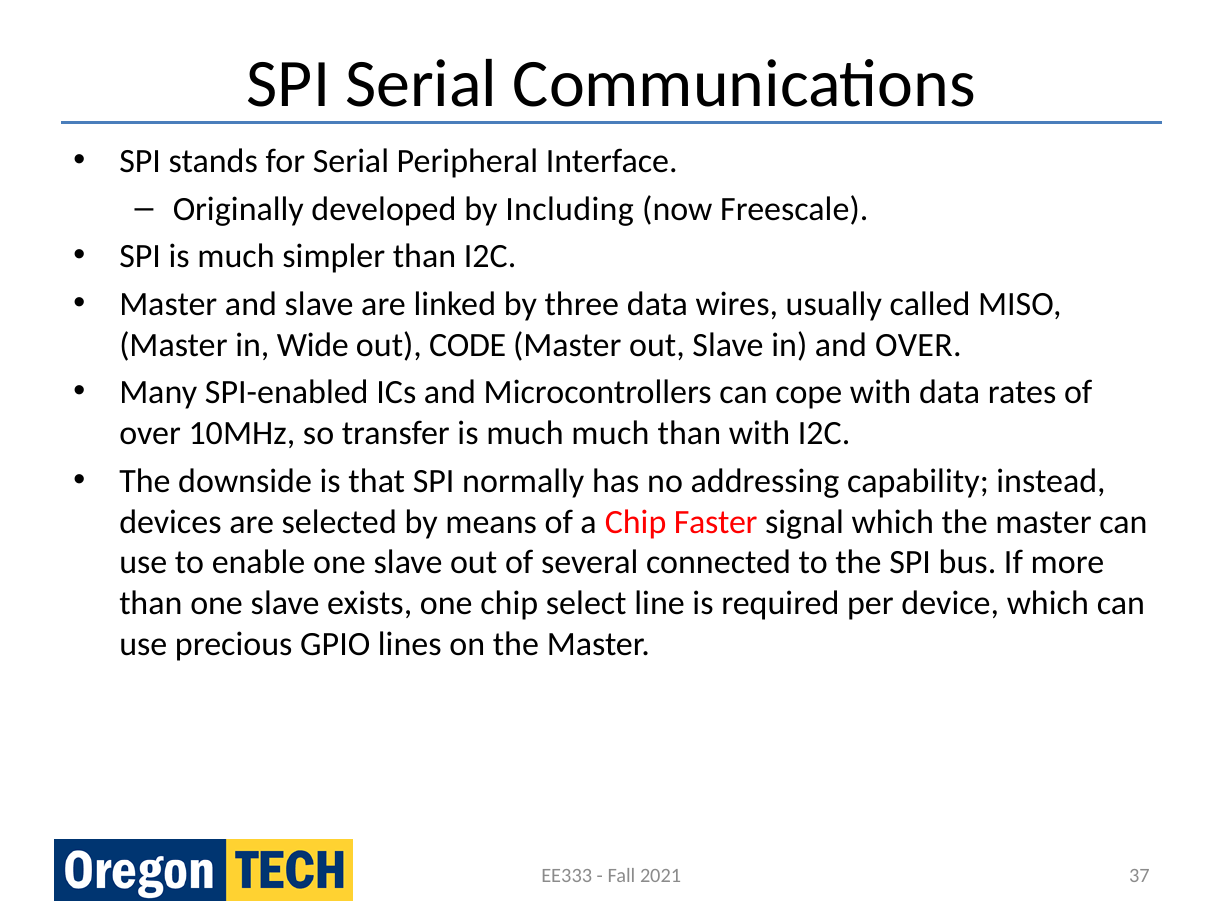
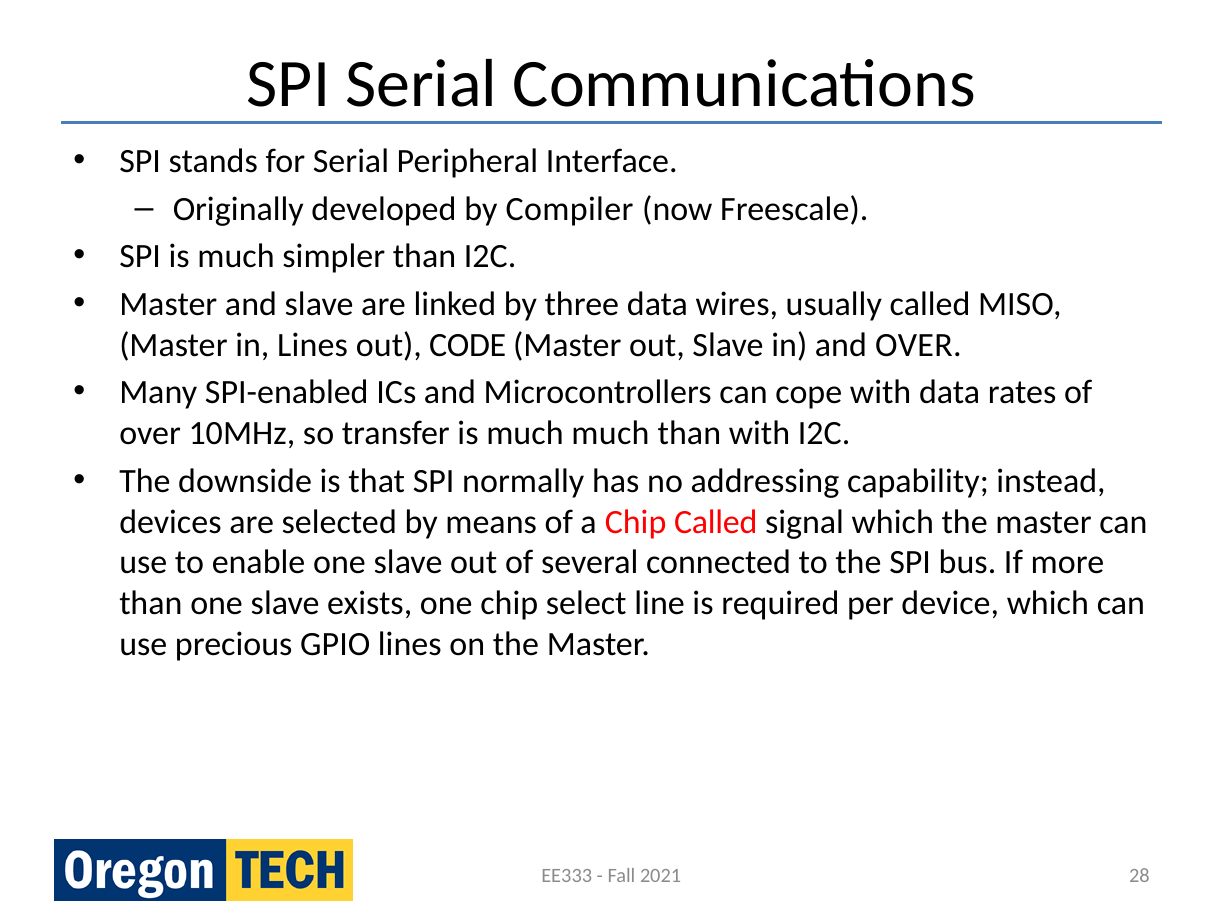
Including: Including -> Compiler
in Wide: Wide -> Lines
Chip Faster: Faster -> Called
37: 37 -> 28
